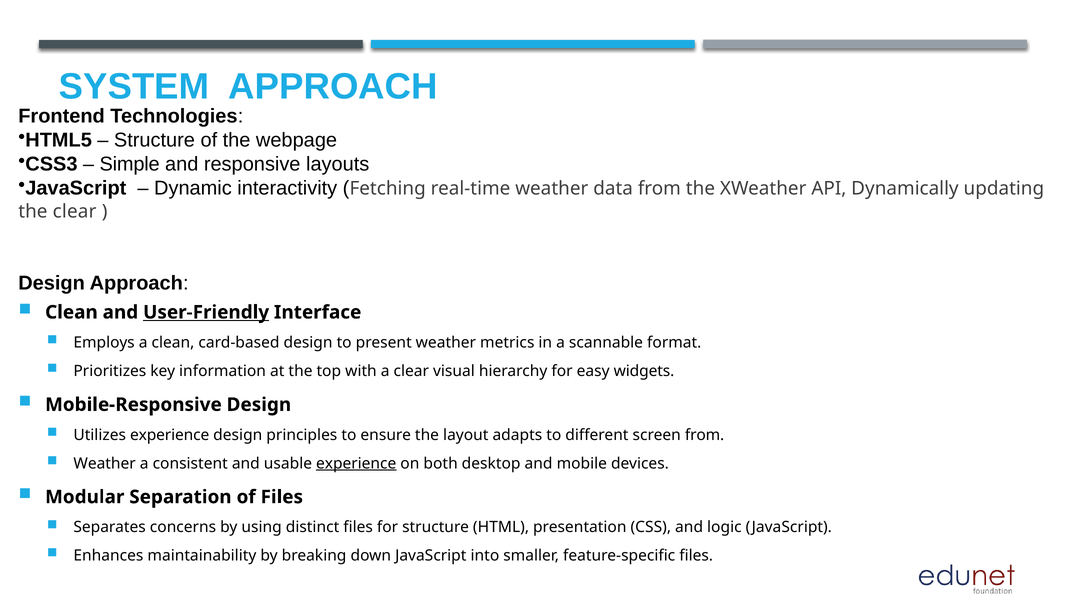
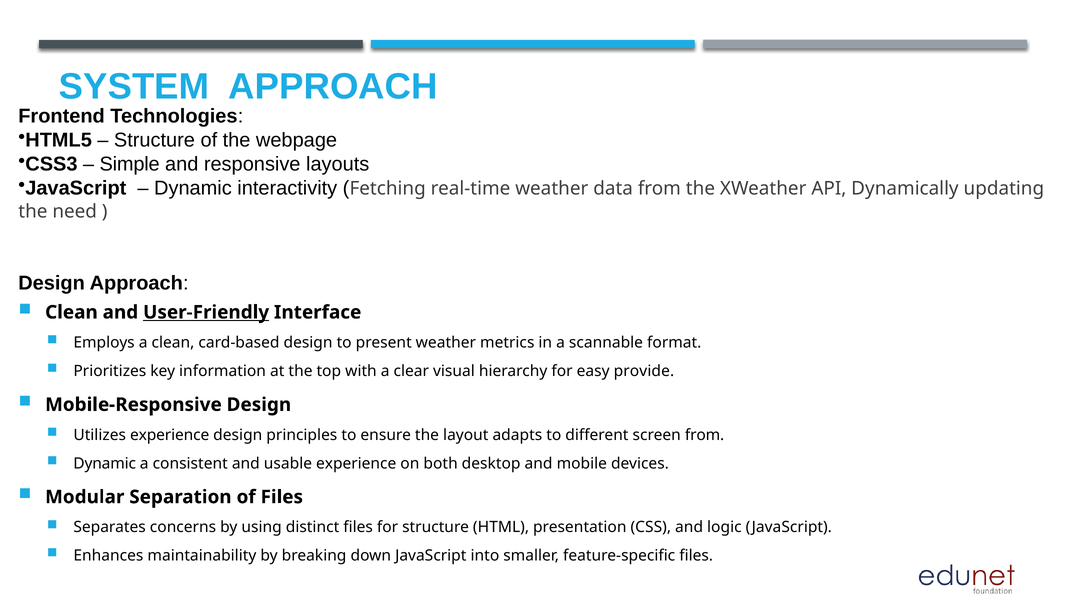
the clear: clear -> need
widgets: widgets -> provide
Weather at (105, 463): Weather -> Dynamic
experience at (356, 463) underline: present -> none
